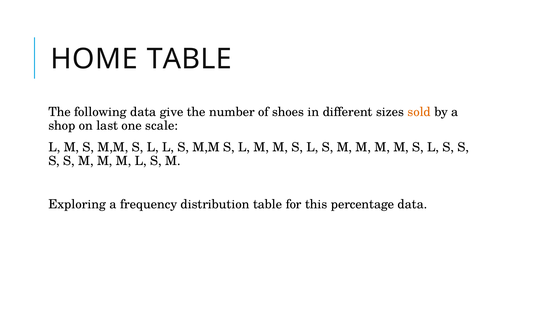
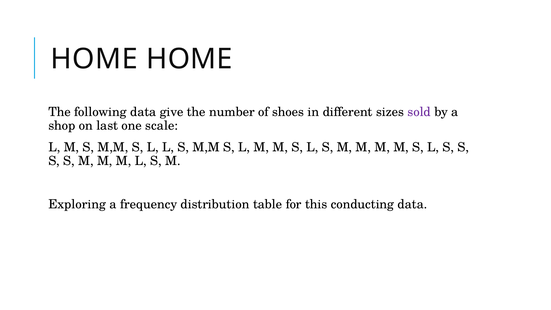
HOME TABLE: TABLE -> HOME
sold colour: orange -> purple
percentage: percentage -> conducting
